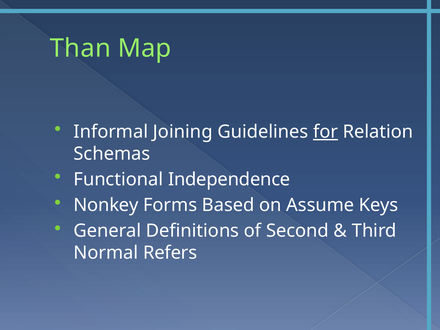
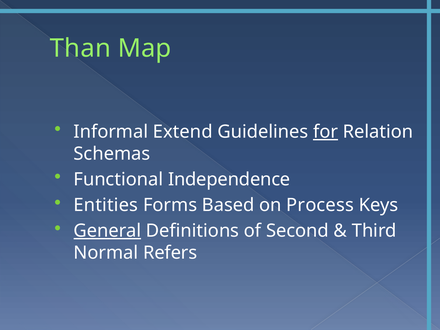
Joining: Joining -> Extend
Nonkey: Nonkey -> Entities
Assume: Assume -> Process
General underline: none -> present
